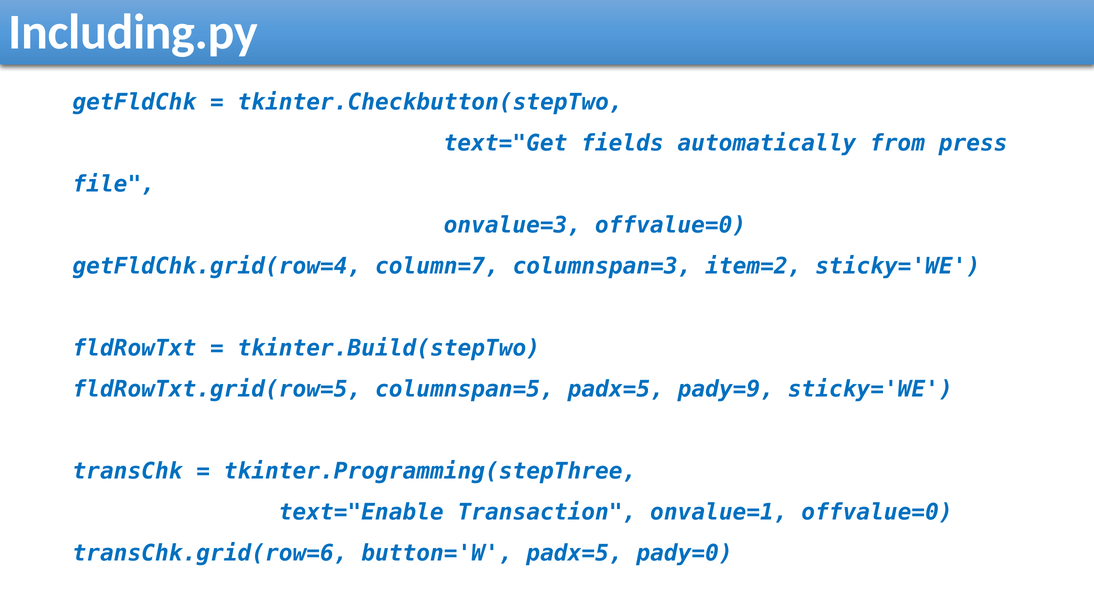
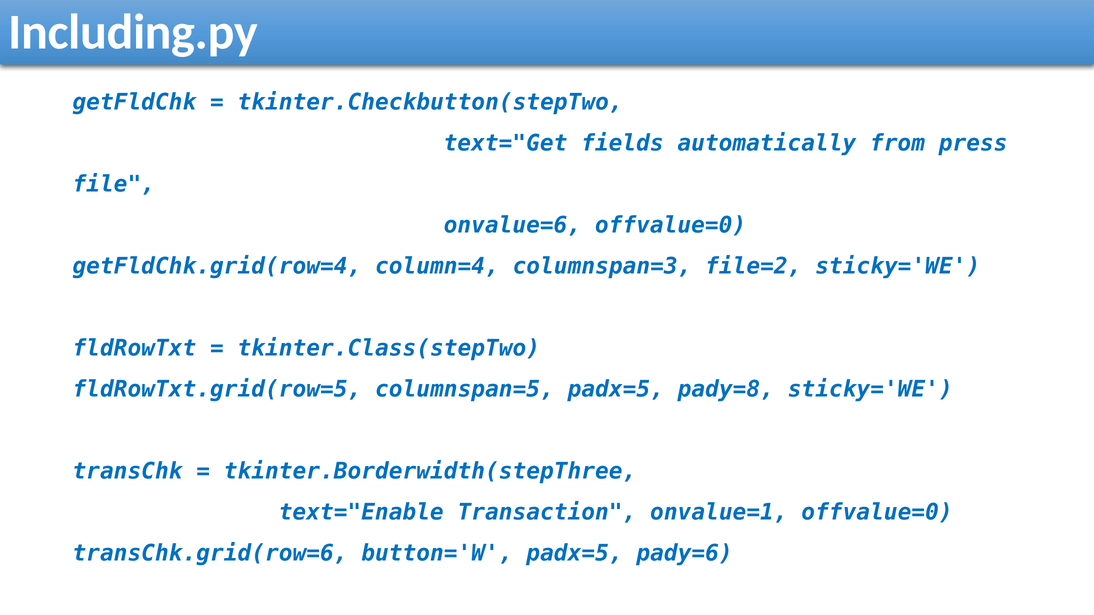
onvalue=3: onvalue=3 -> onvalue=6
column=7: column=7 -> column=4
item=2: item=2 -> file=2
tkinter.Build(stepTwo: tkinter.Build(stepTwo -> tkinter.Class(stepTwo
pady=9: pady=9 -> pady=8
tkinter.Programming(stepThree: tkinter.Programming(stepThree -> tkinter.Borderwidth(stepThree
pady=0: pady=0 -> pady=6
